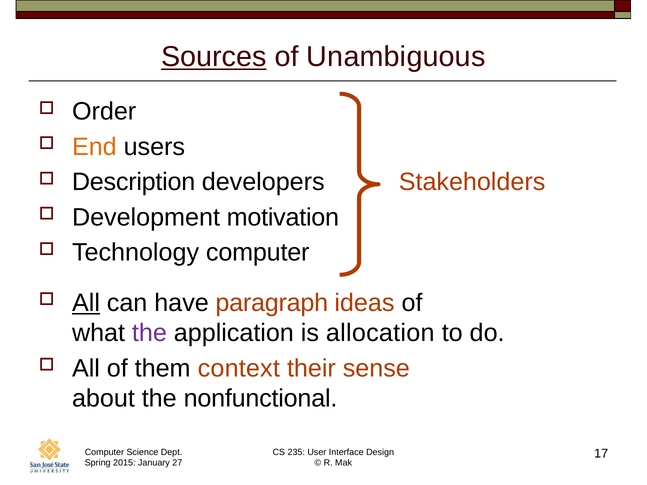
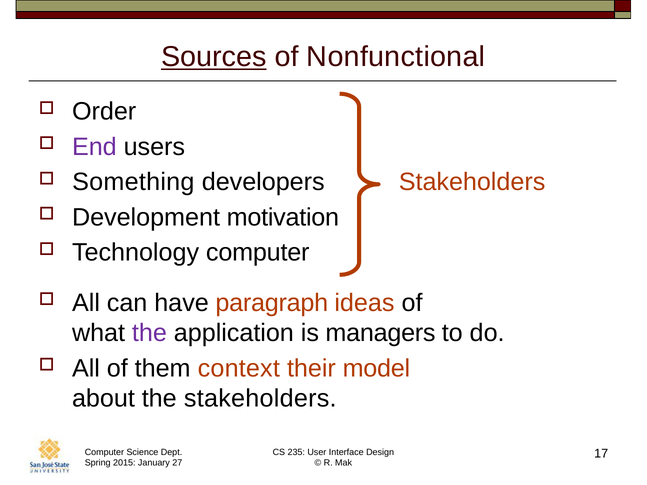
Unambiguous: Unambiguous -> Nonfunctional
End colour: orange -> purple
Description: Description -> Something
All at (86, 303) underline: present -> none
allocation: allocation -> managers
sense: sense -> model
the nonfunctional: nonfunctional -> stakeholders
